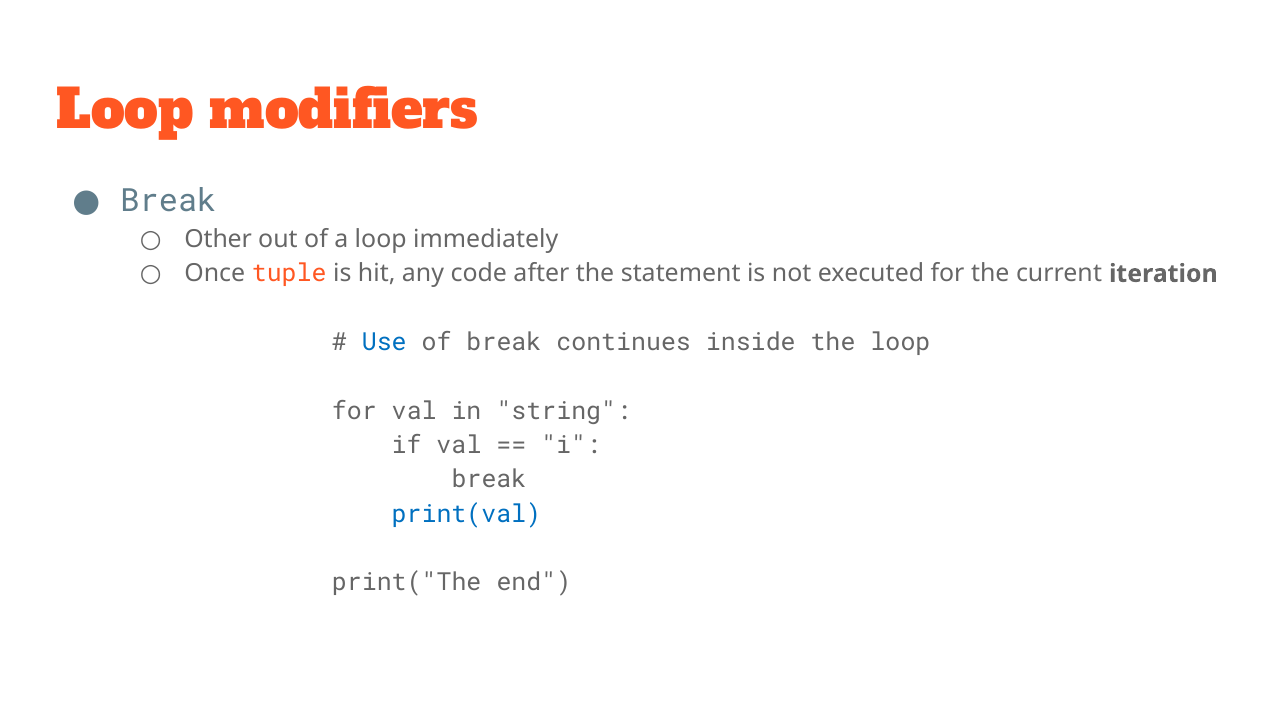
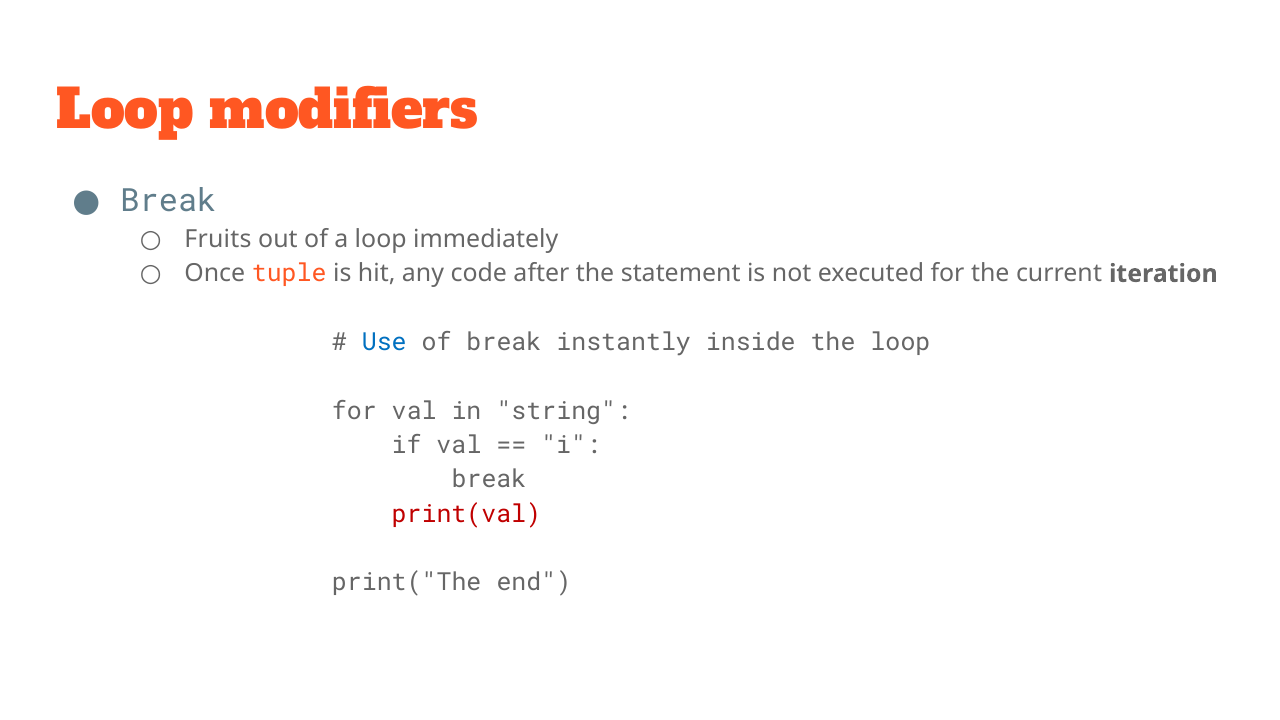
Other: Other -> Fruits
continues: continues -> instantly
print(val colour: blue -> red
